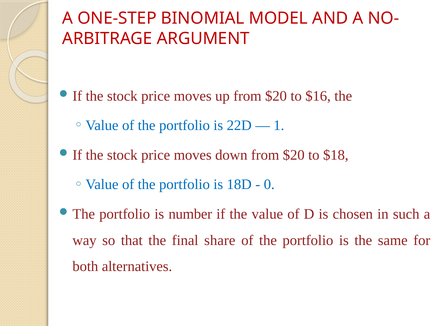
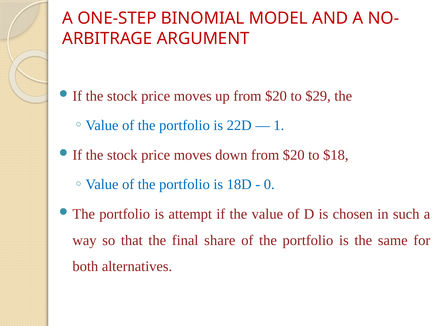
$16: $16 -> $29
number: number -> attempt
